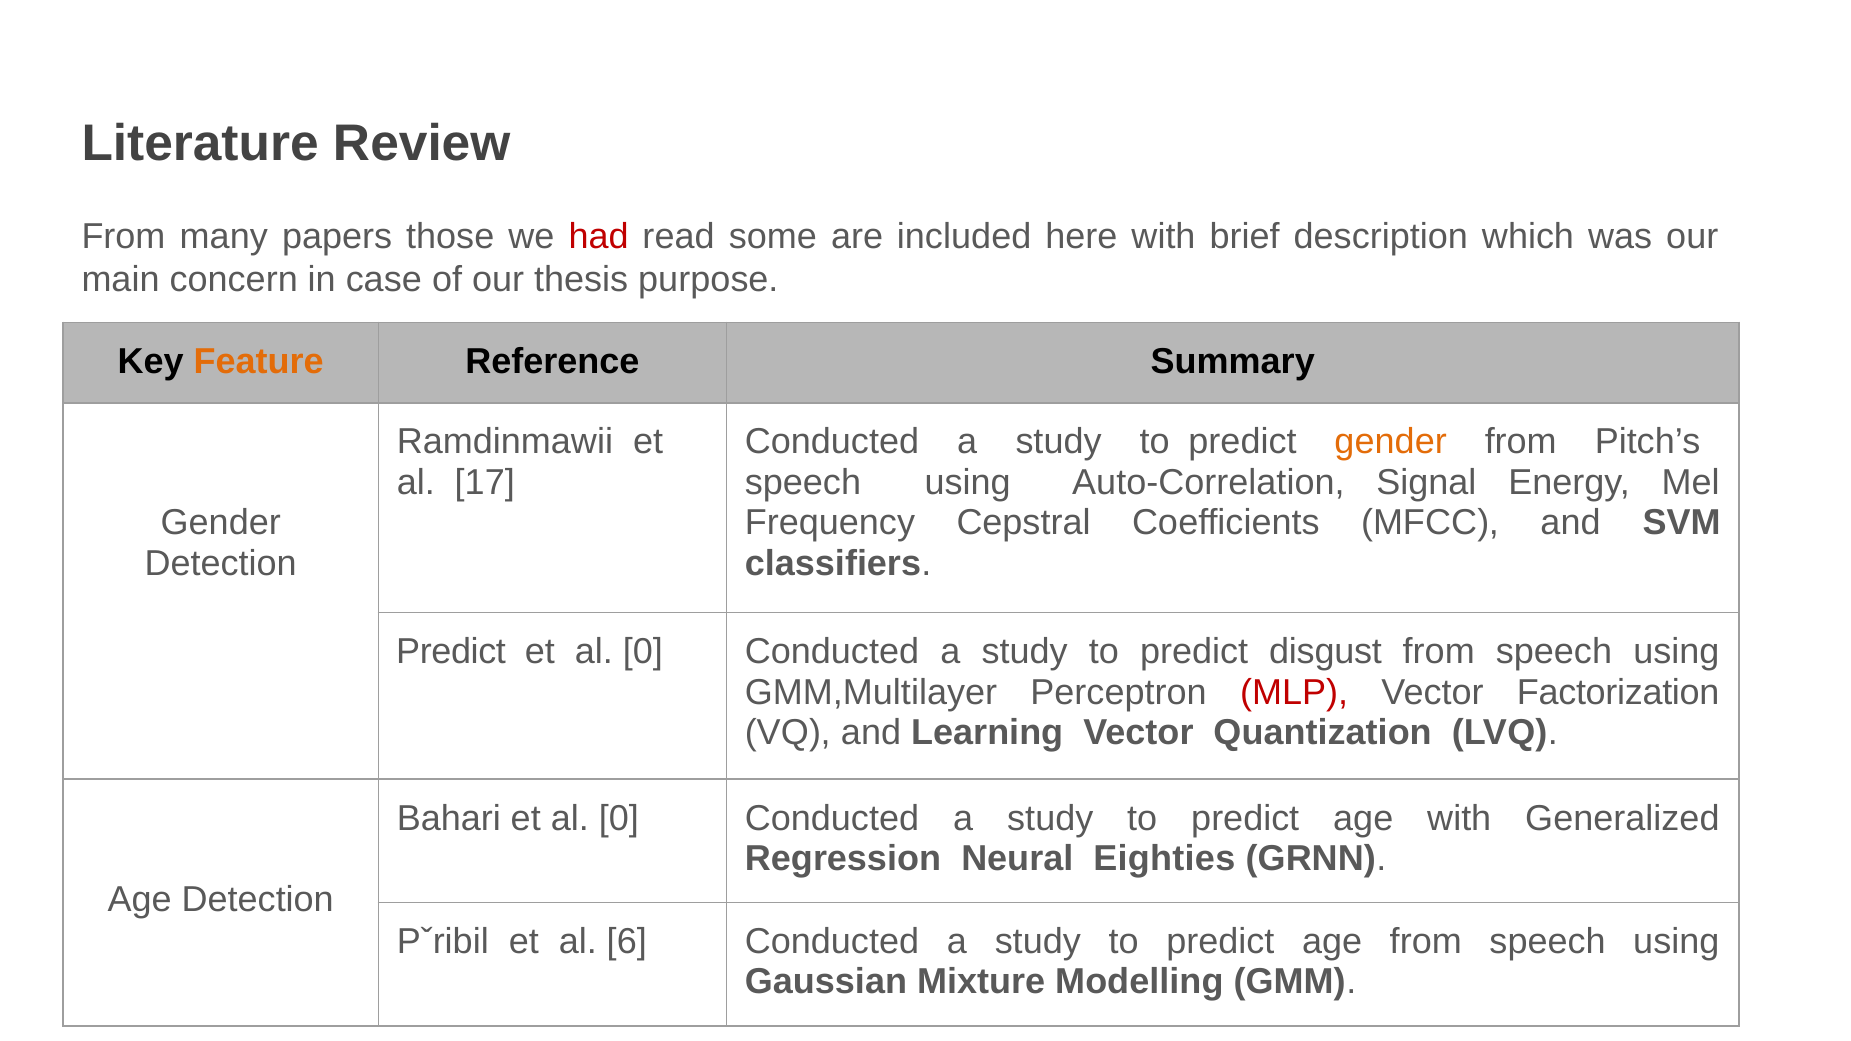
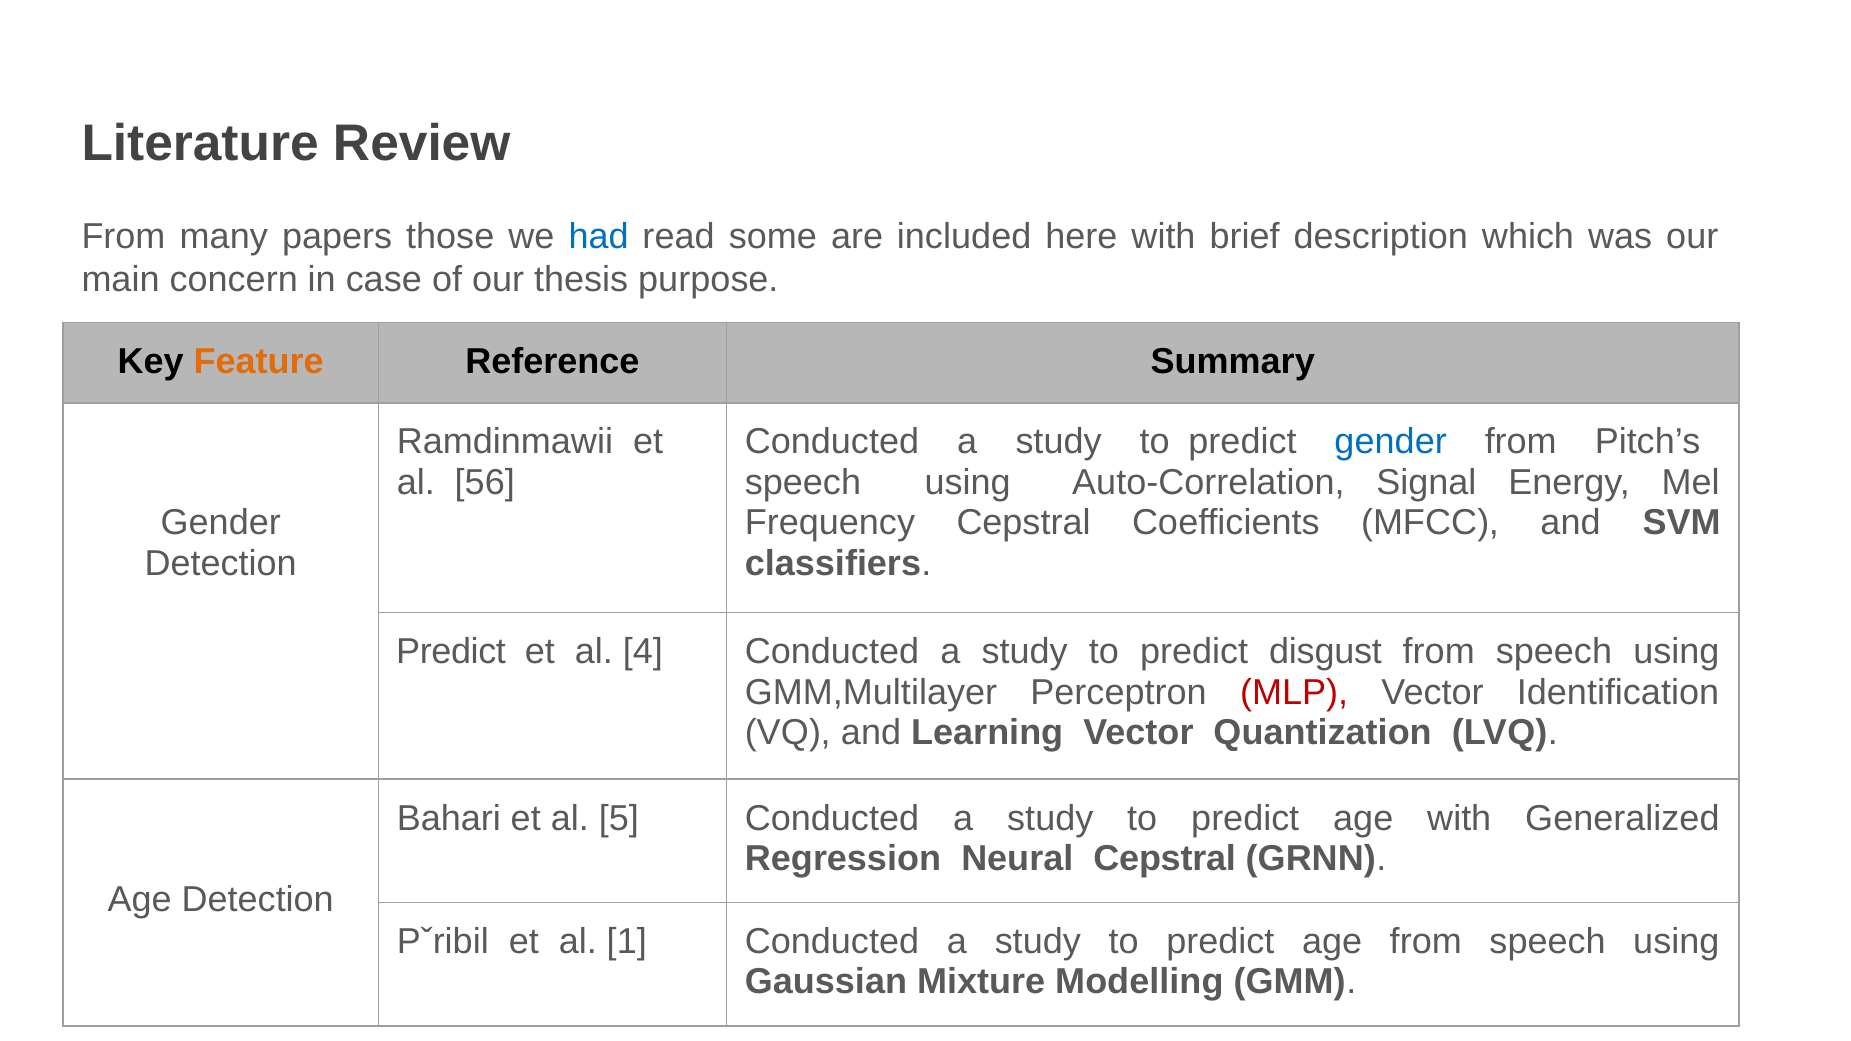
had colour: red -> blue
gender at (1391, 442) colour: orange -> blue
17: 17 -> 56
0 at (643, 652): 0 -> 4
Factorization: Factorization -> Identification
Bahari et al 0: 0 -> 5
Neural Eighties: Eighties -> Cepstral
6: 6 -> 1
